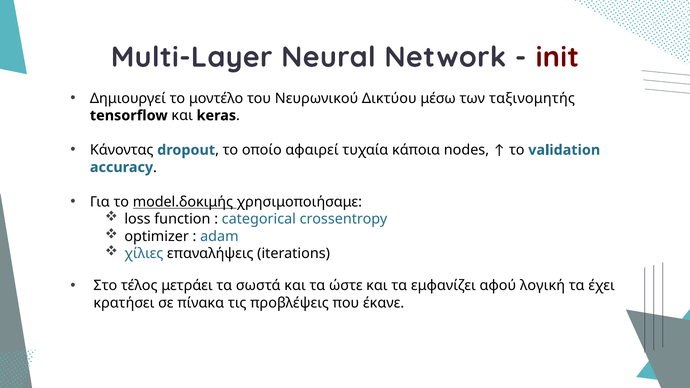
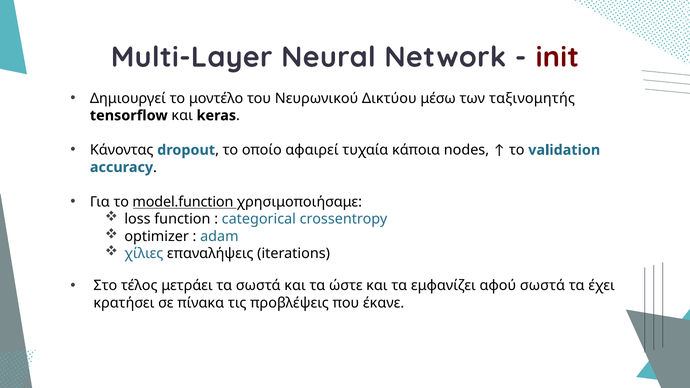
model.δοκιμής: model.δοκιμής -> model.function
αφού λογική: λογική -> σωστά
